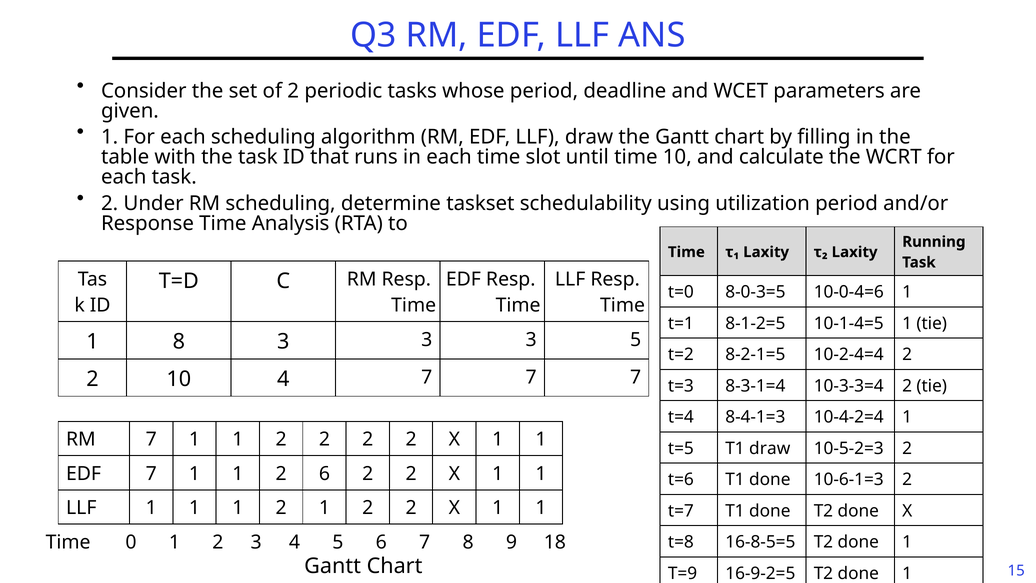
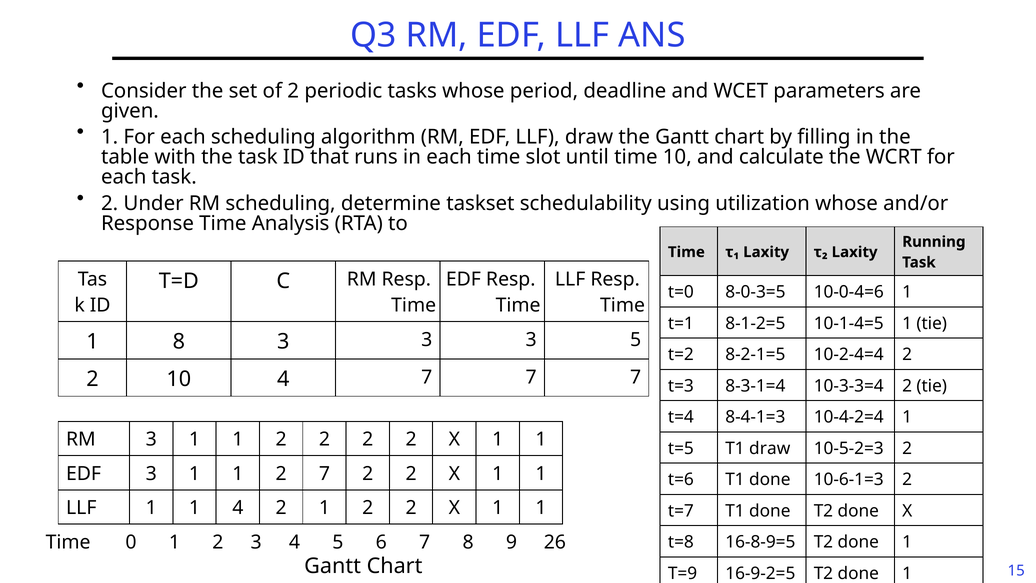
utilization period: period -> whose
RM 7: 7 -> 3
EDF 7: 7 -> 3
2 6: 6 -> 7
1 1 1: 1 -> 4
18: 18 -> 26
16-8-5=5: 16-8-5=5 -> 16-8-9=5
